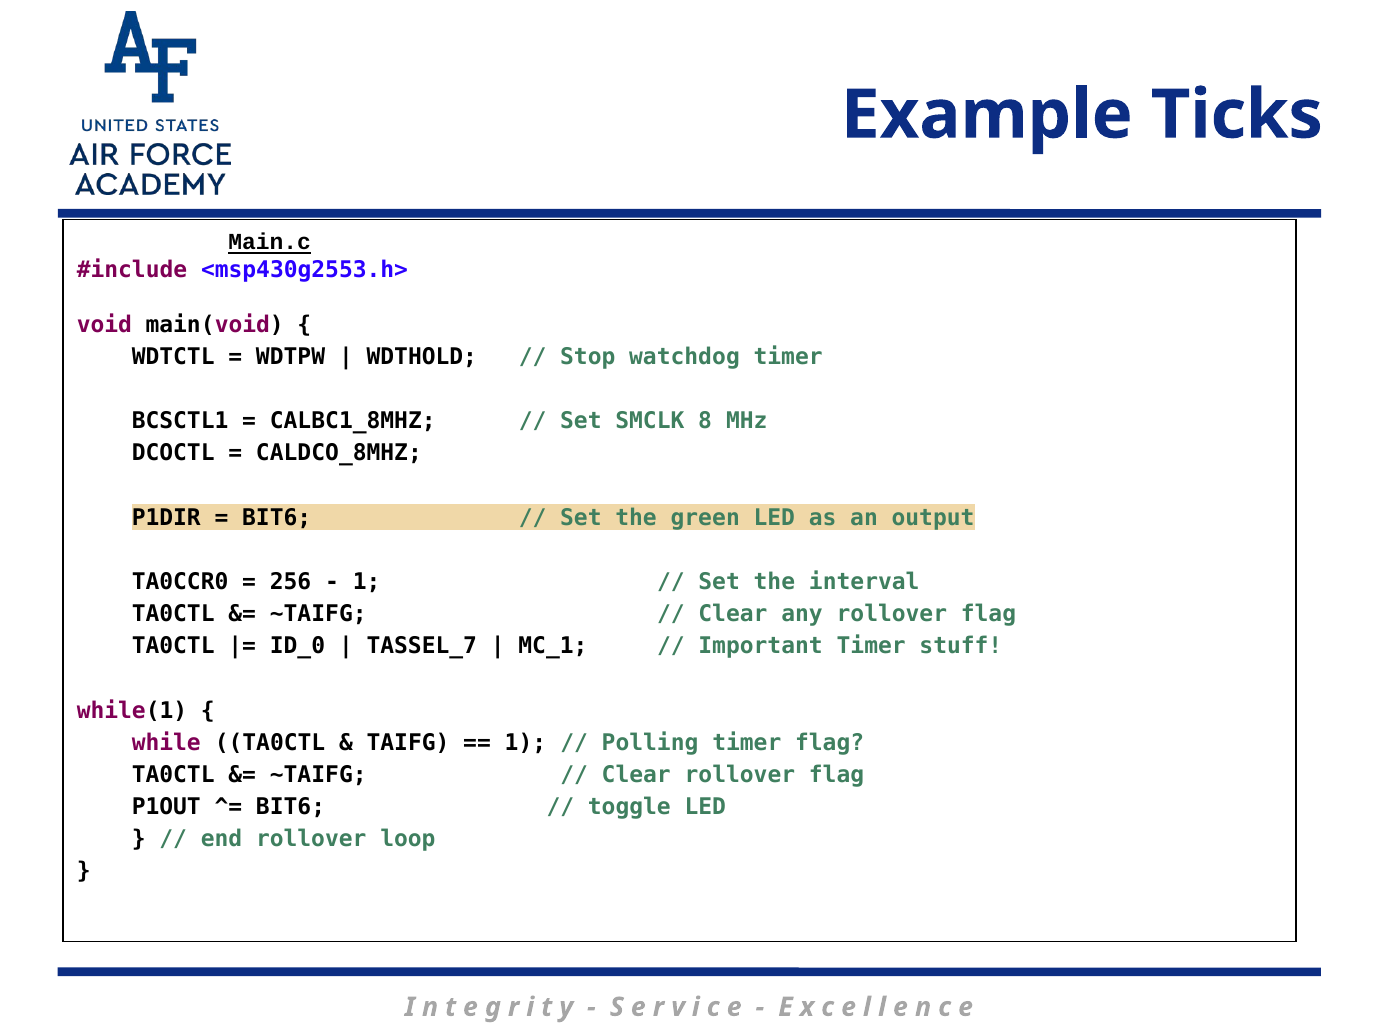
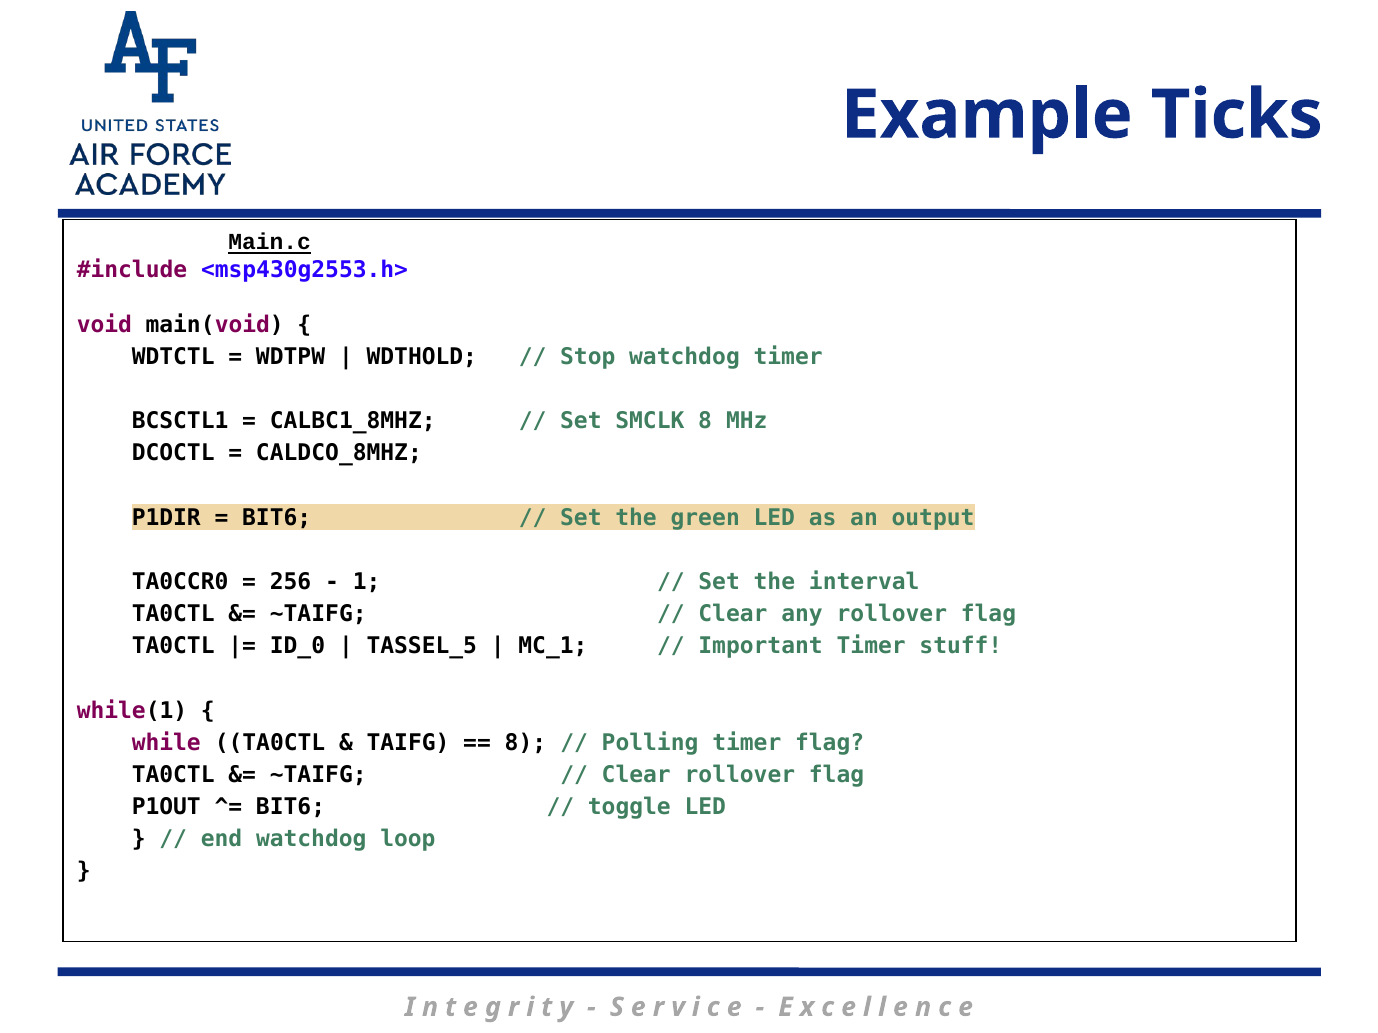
TASSEL_7: TASSEL_7 -> TASSEL_5
1 at (525, 743): 1 -> 8
end rollover: rollover -> watchdog
